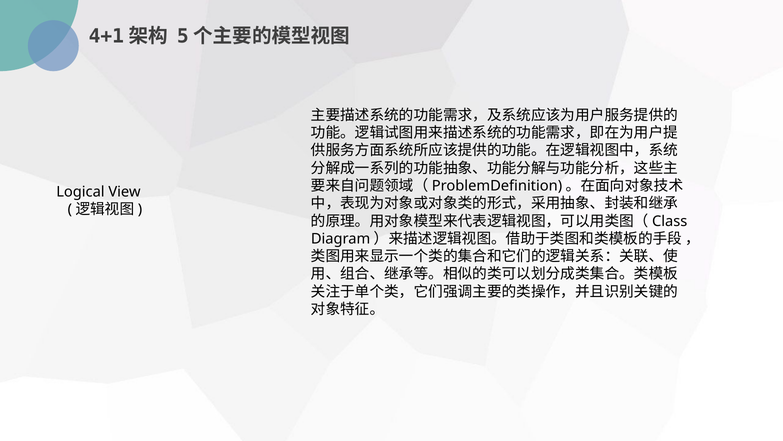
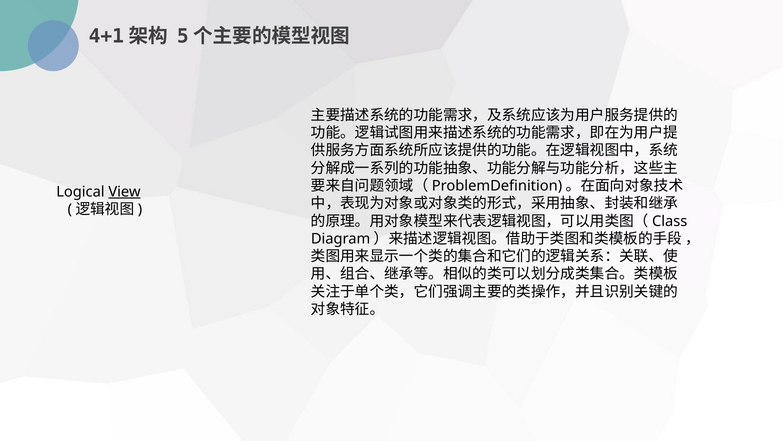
View underline: none -> present
